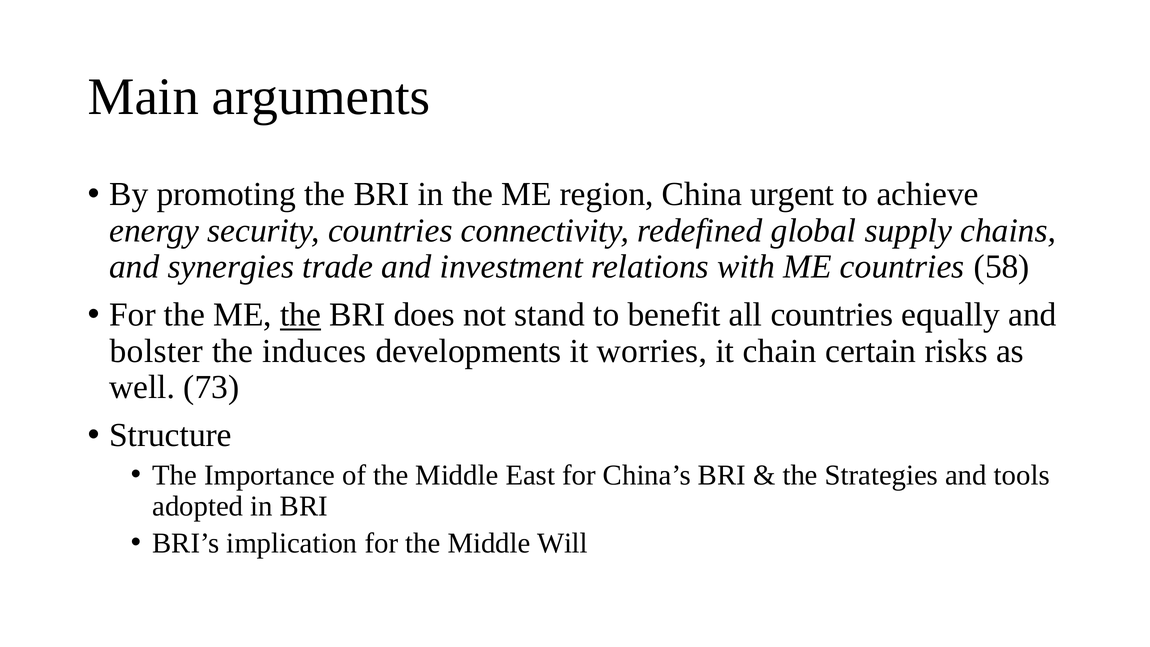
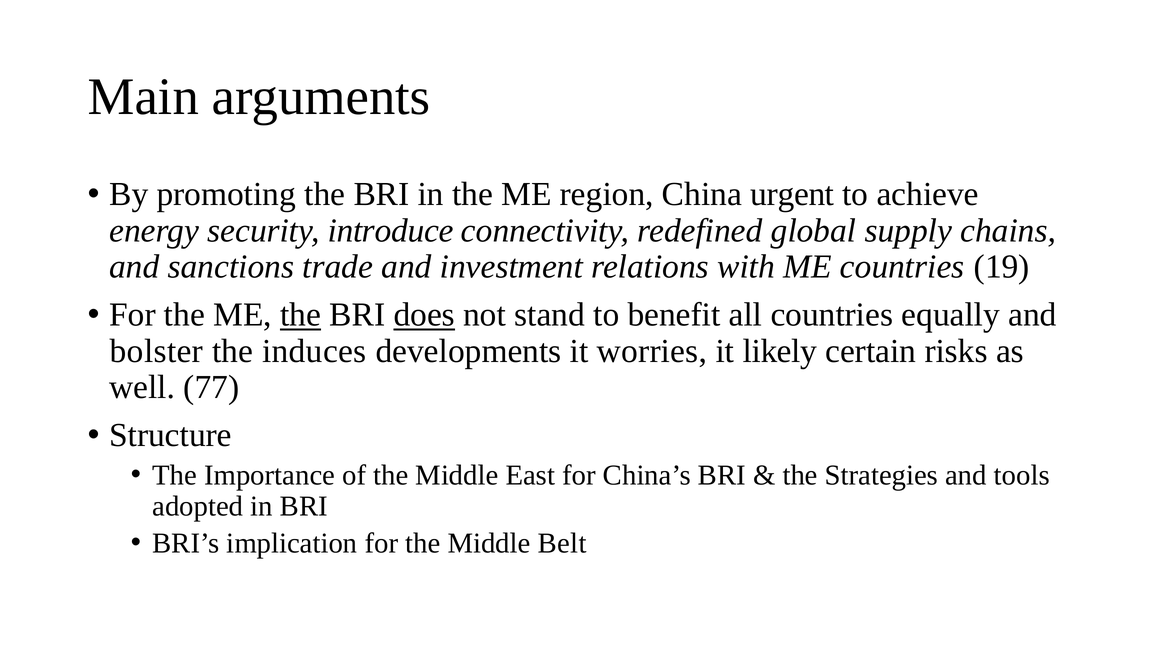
security countries: countries -> introduce
synergies: synergies -> sanctions
58: 58 -> 19
does underline: none -> present
chain: chain -> likely
73: 73 -> 77
Will: Will -> Belt
